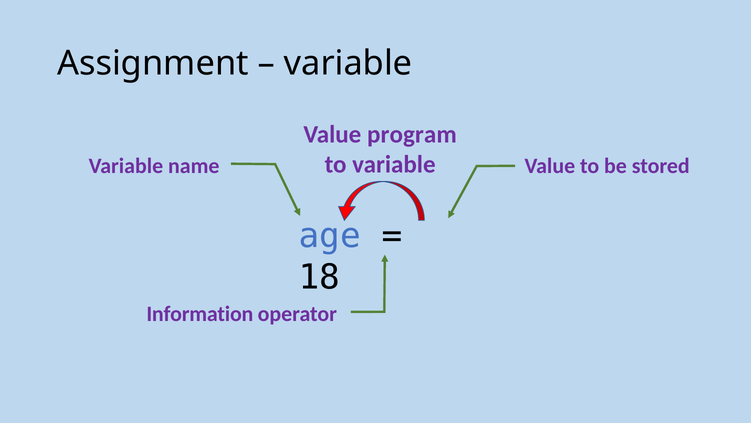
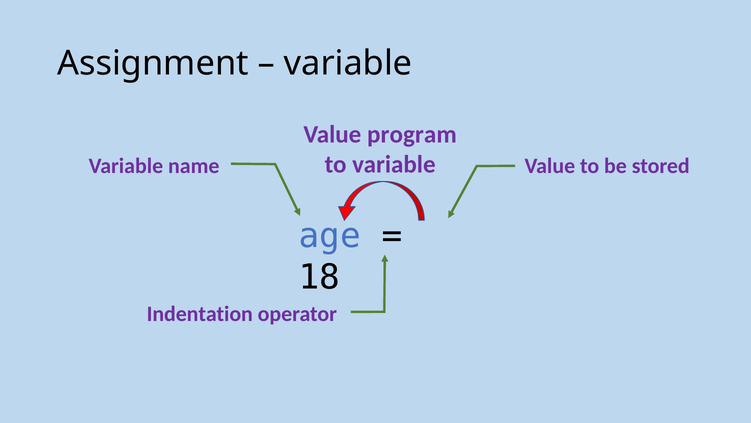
Information: Information -> Indentation
